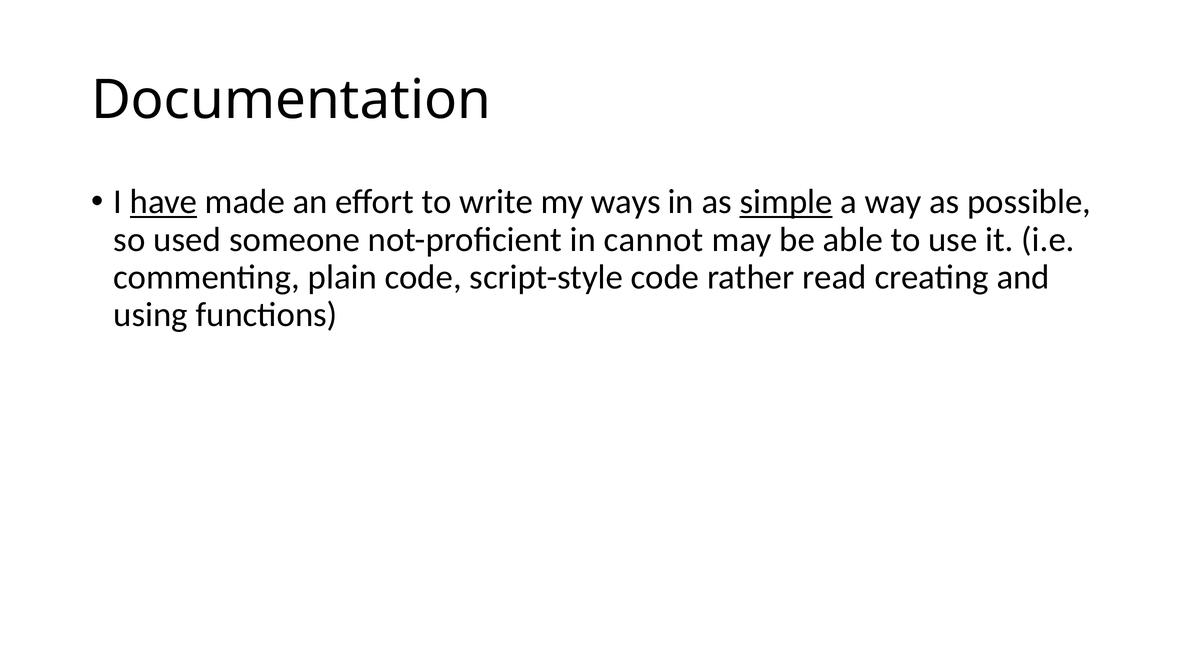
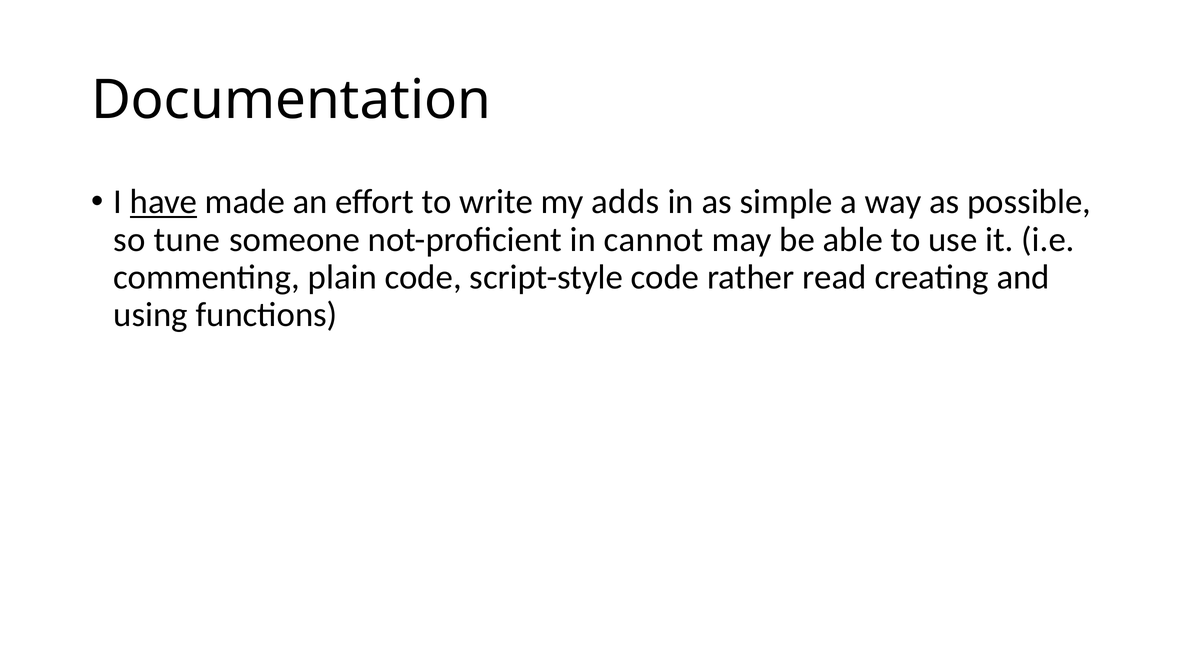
ways: ways -> adds
simple underline: present -> none
used: used -> tune
